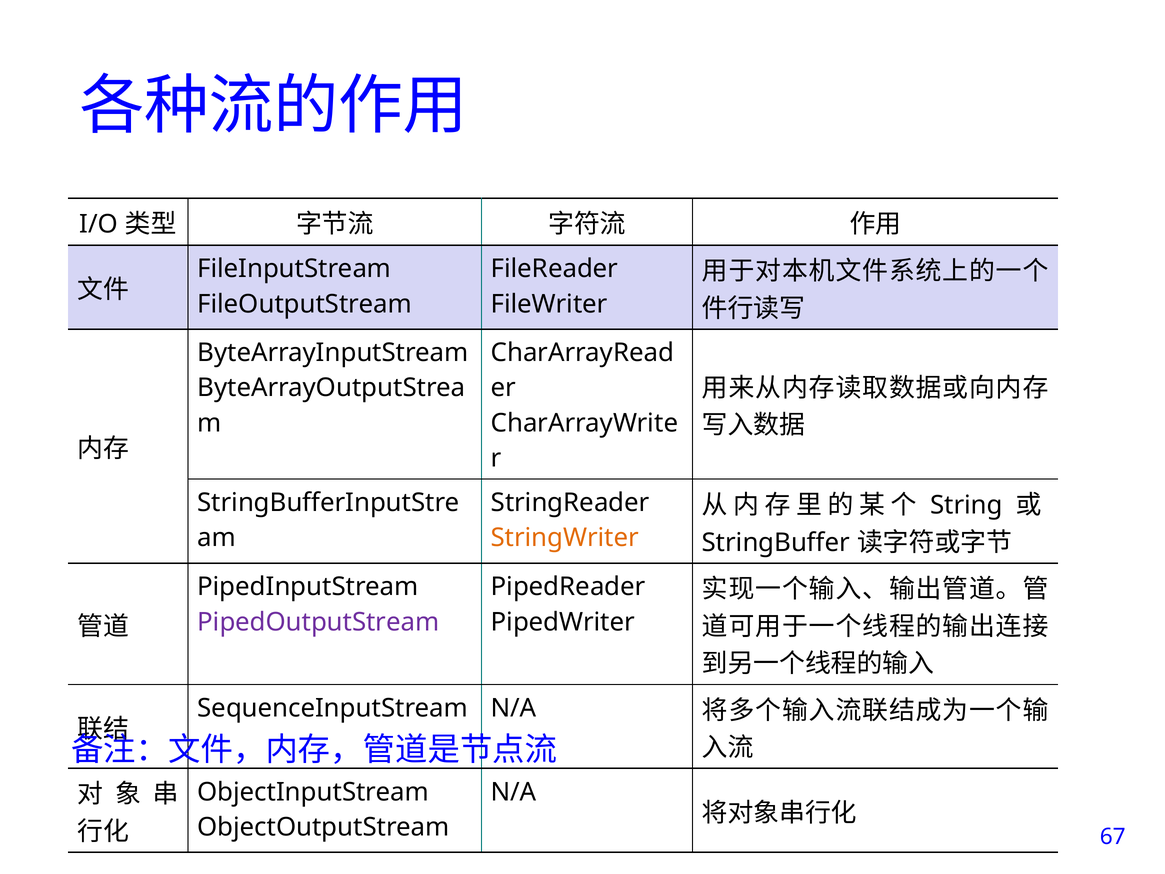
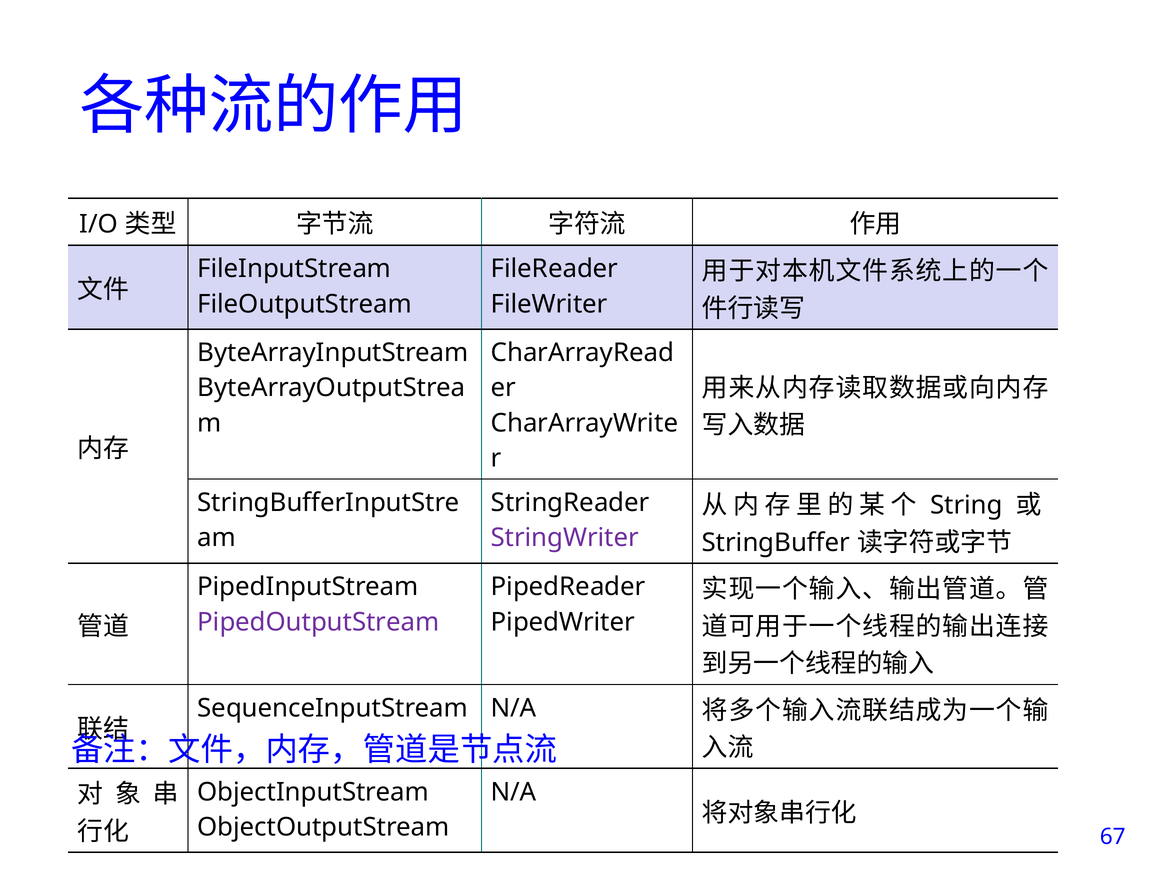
StringWriter colour: orange -> purple
